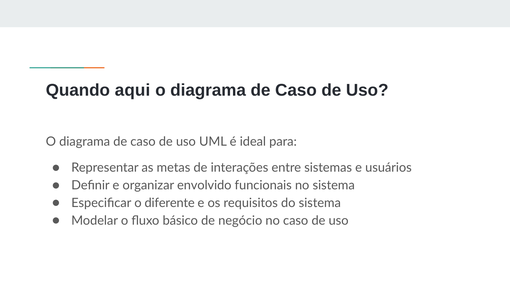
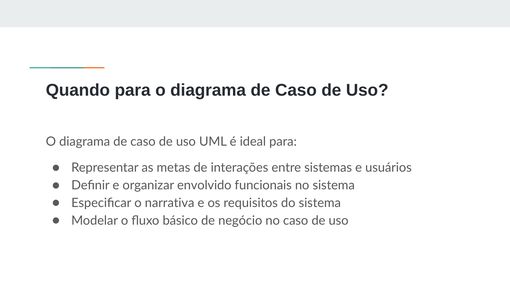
Quando aqui: aqui -> para
diferente: diferente -> narrativa
